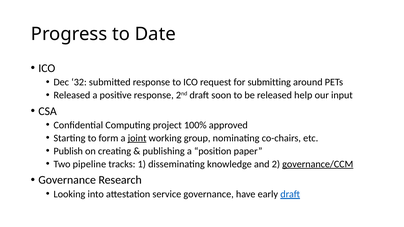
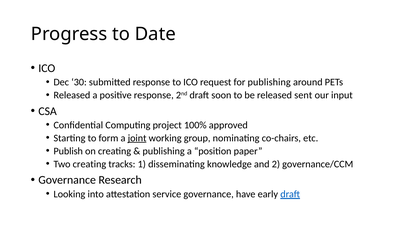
32: 32 -> 30
for submitting: submitting -> publishing
help: help -> sent
Two pipeline: pipeline -> creating
governance/CCM underline: present -> none
